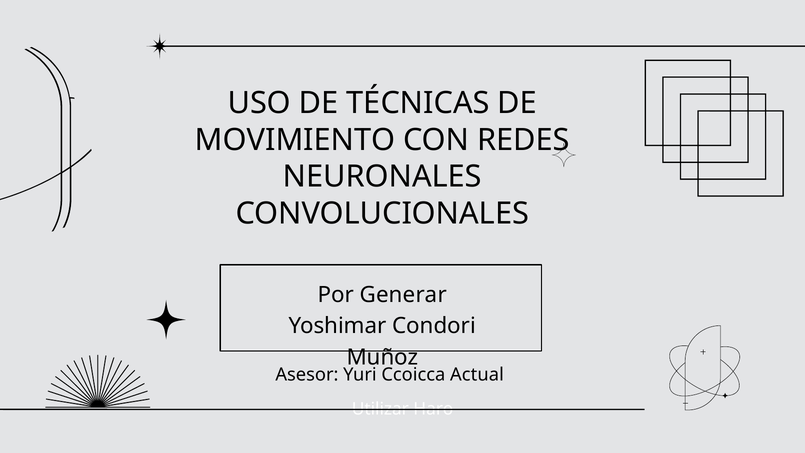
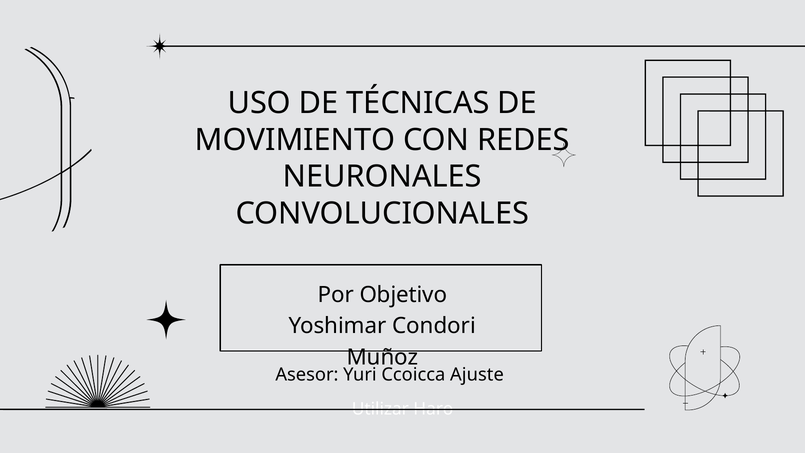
Generar: Generar -> Objetivo
Actual: Actual -> Ajuste
